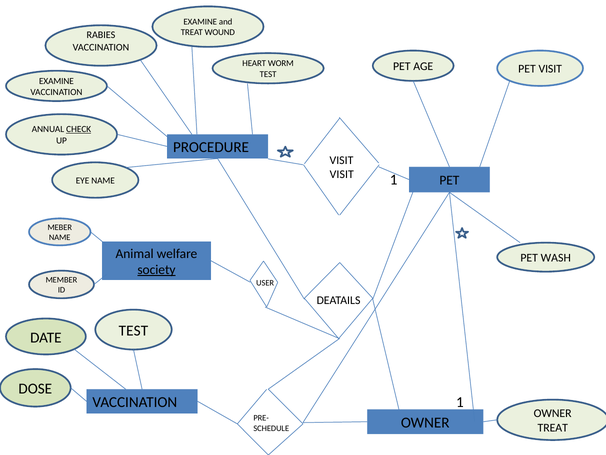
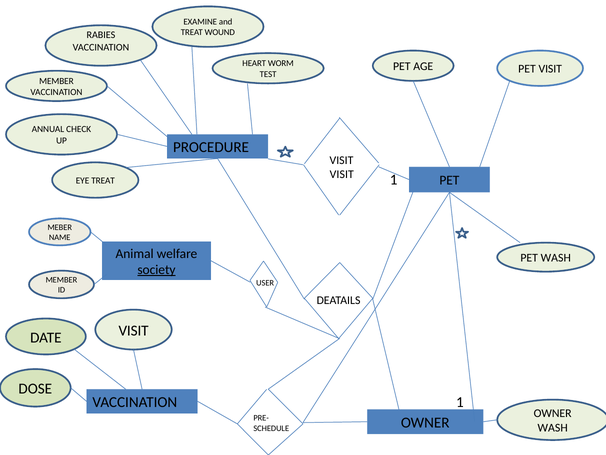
EXAMINE at (56, 81): EXAMINE -> MEMBER
CHECK underline: present -> none
EYE NAME: NAME -> TREAT
TEST at (133, 330): TEST -> VISIT
TREAT at (553, 427): TREAT -> WASH
